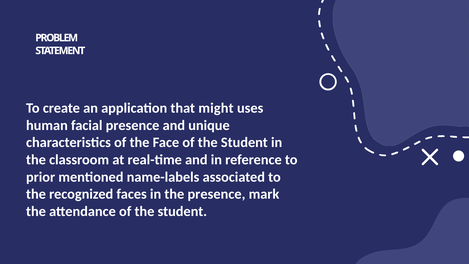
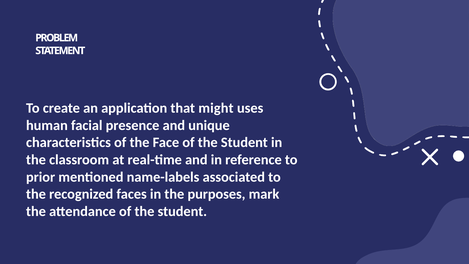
the presence: presence -> purposes
